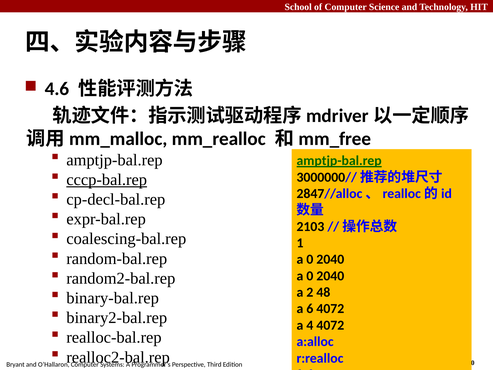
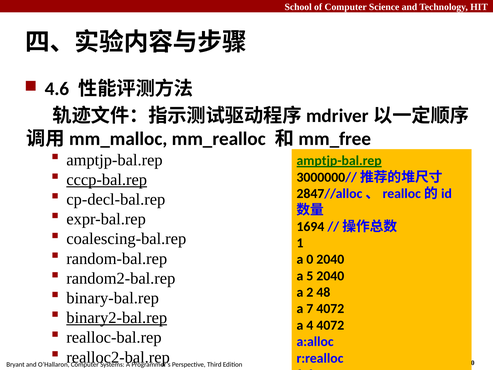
2103: 2103 -> 1694
0 at (310, 276): 0 -> 5
6: 6 -> 7
binary2-bal.rep underline: none -> present
